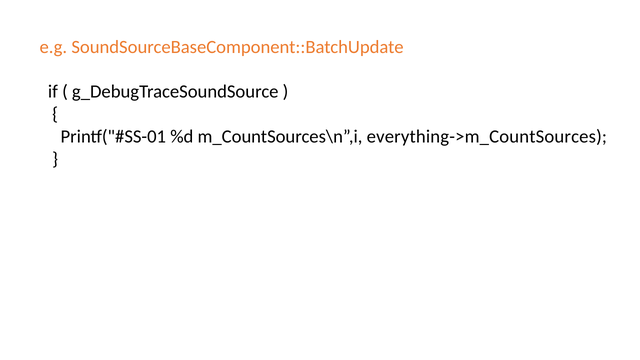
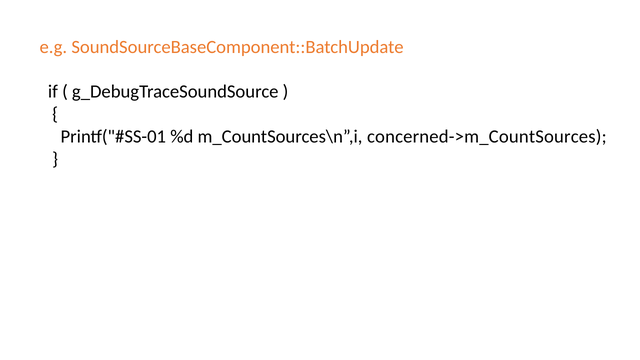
everything->m_CountSources: everything->m_CountSources -> concerned->m_CountSources
